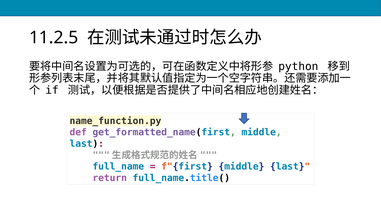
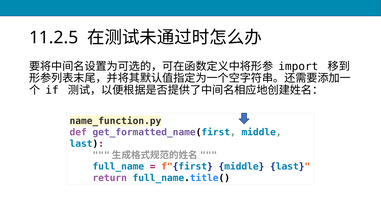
python: python -> import
